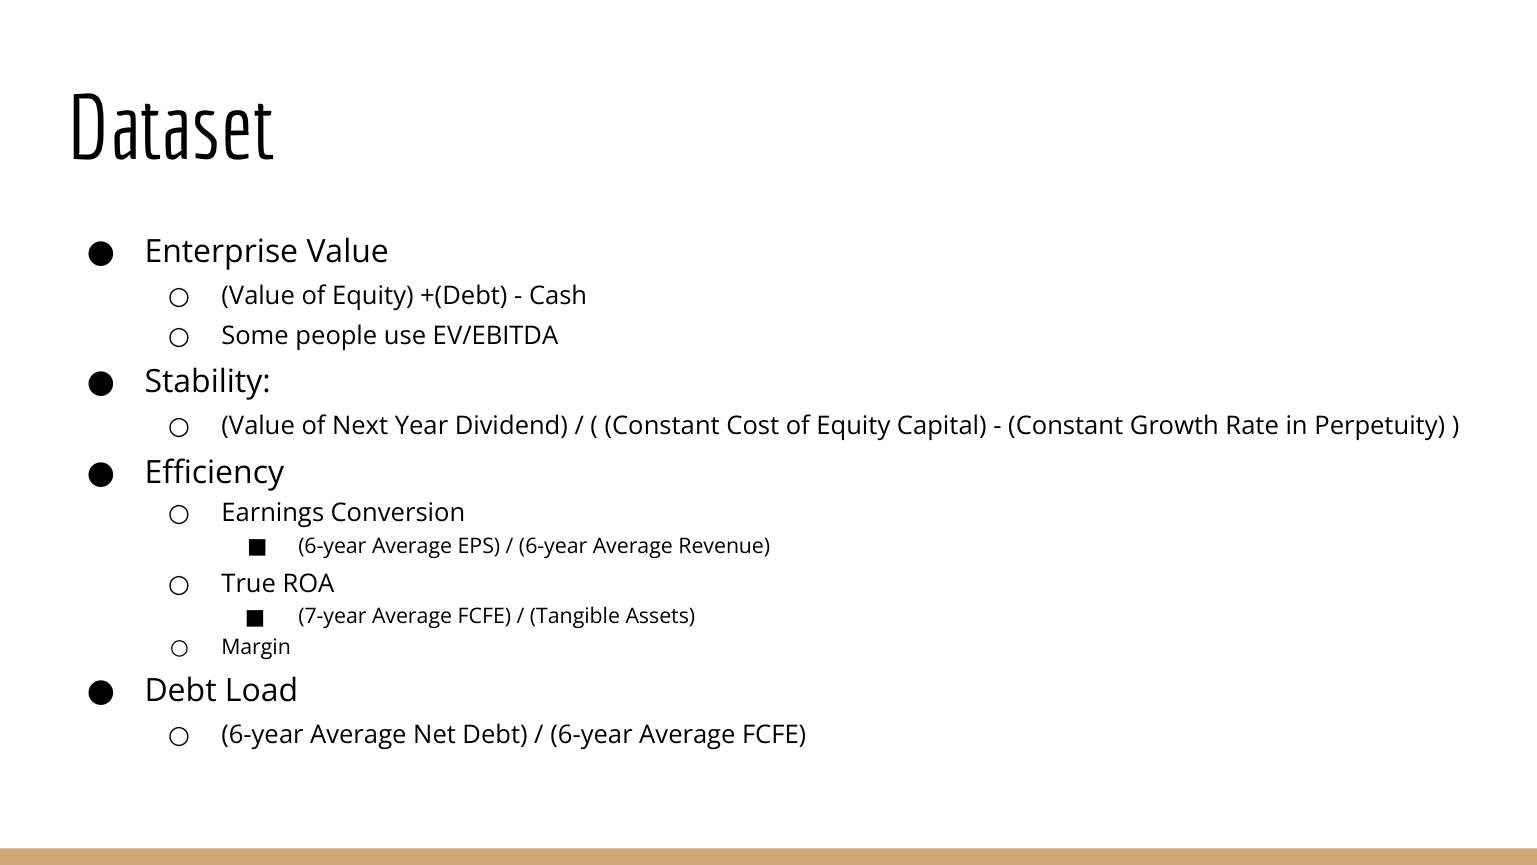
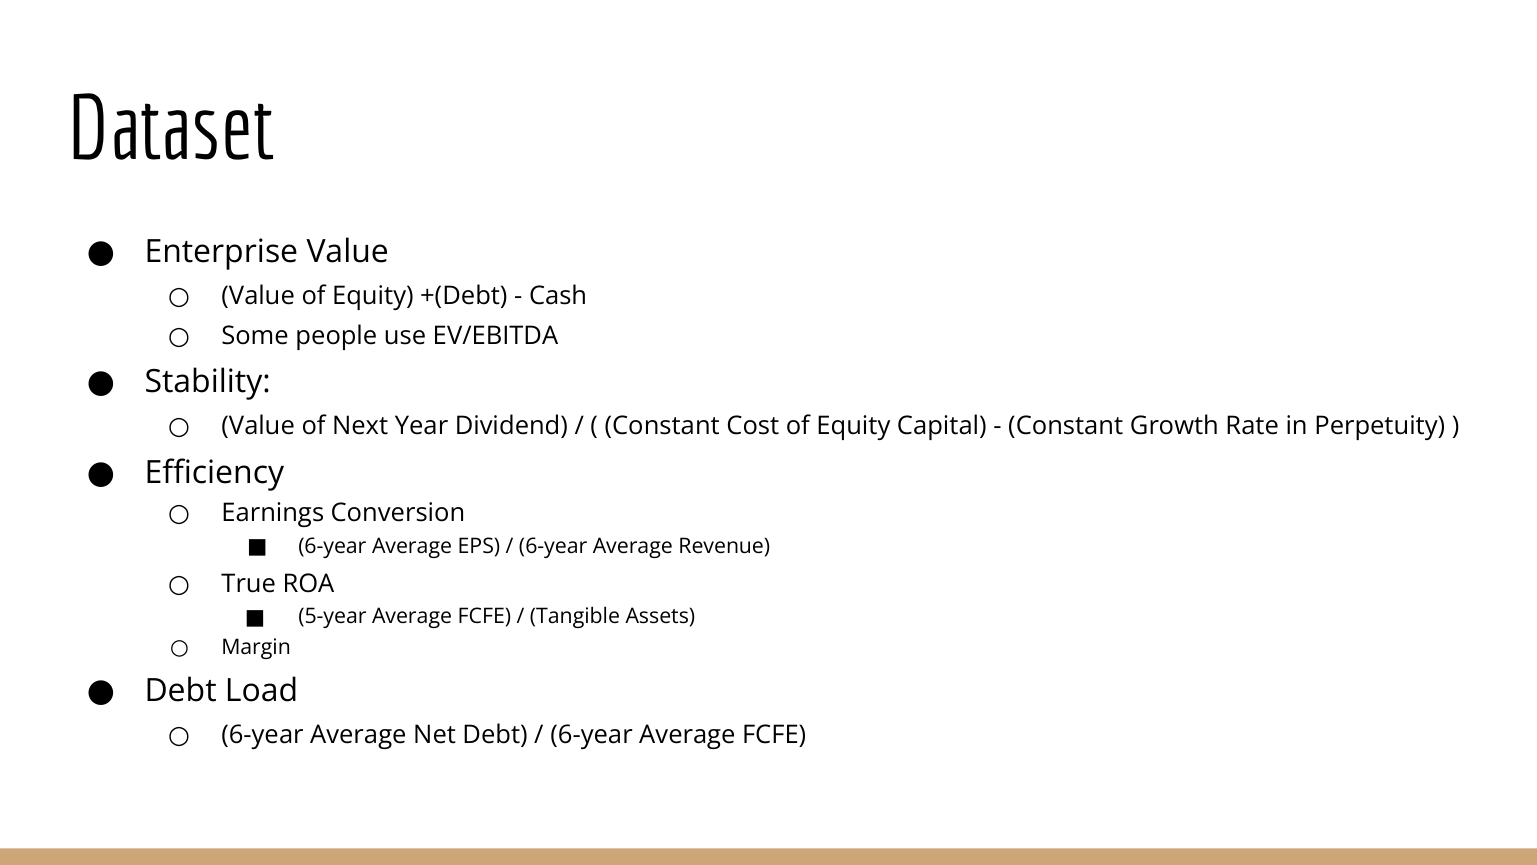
7-year: 7-year -> 5-year
